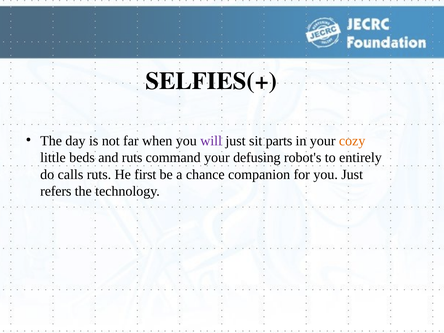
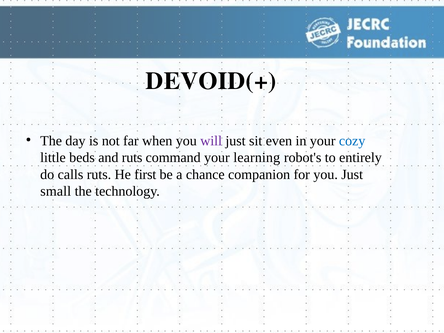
SELFIES(+: SELFIES(+ -> DEVOID(+
parts: parts -> even
cozy colour: orange -> blue
defusing: defusing -> learning
refers: refers -> small
